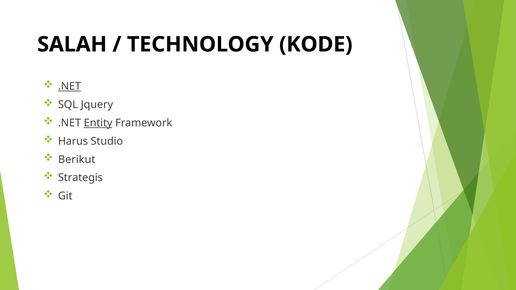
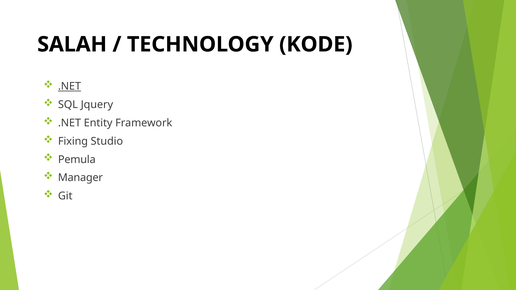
Entity underline: present -> none
Harus: Harus -> Fixing
Berikut: Berikut -> Pemula
Strategis: Strategis -> Manager
